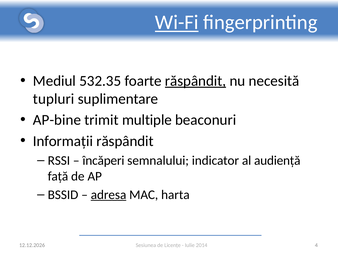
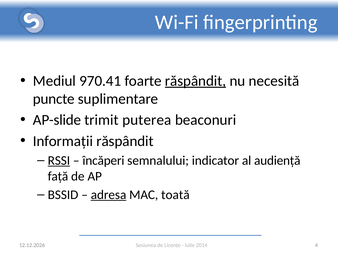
Wi-Fi underline: present -> none
532.35: 532.35 -> 970.41
tupluri: tupluri -> puncte
AP-bine: AP-bine -> AP-slide
multiple: multiple -> puterea
RSSI underline: none -> present
harta: harta -> toată
